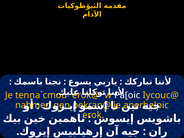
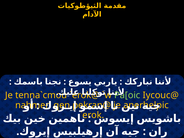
Pa[oic colour: white -> light green
